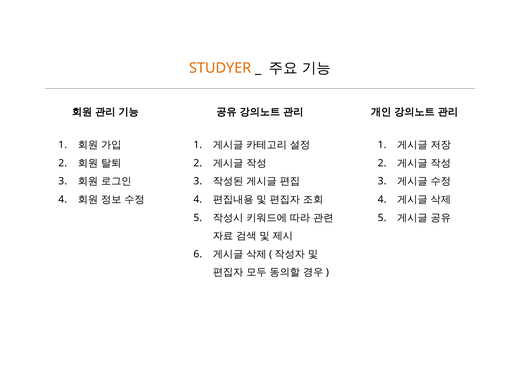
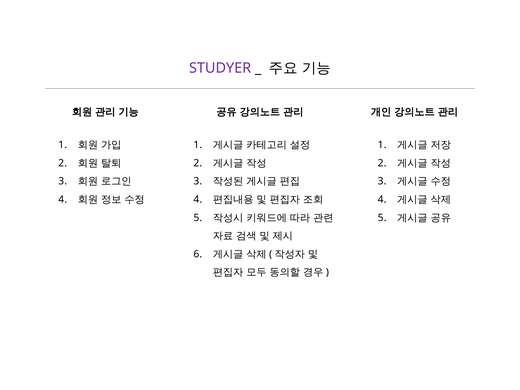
STUDYER colour: orange -> purple
